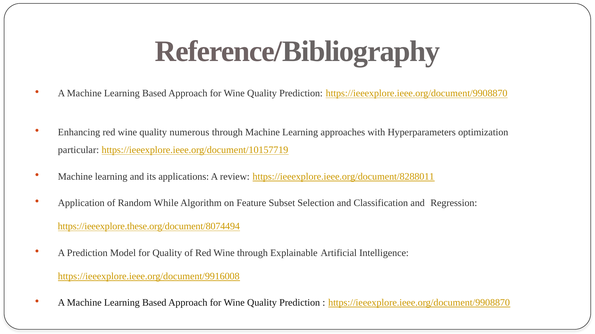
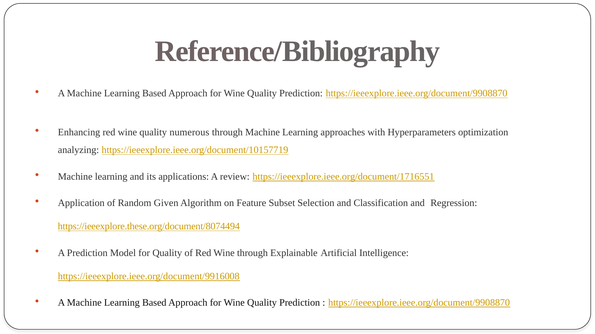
particular: particular -> analyzing
https://ieeexplore.ieee.org/document/8288011: https://ieeexplore.ieee.org/document/8288011 -> https://ieeexplore.ieee.org/document/1716551
While: While -> Given
